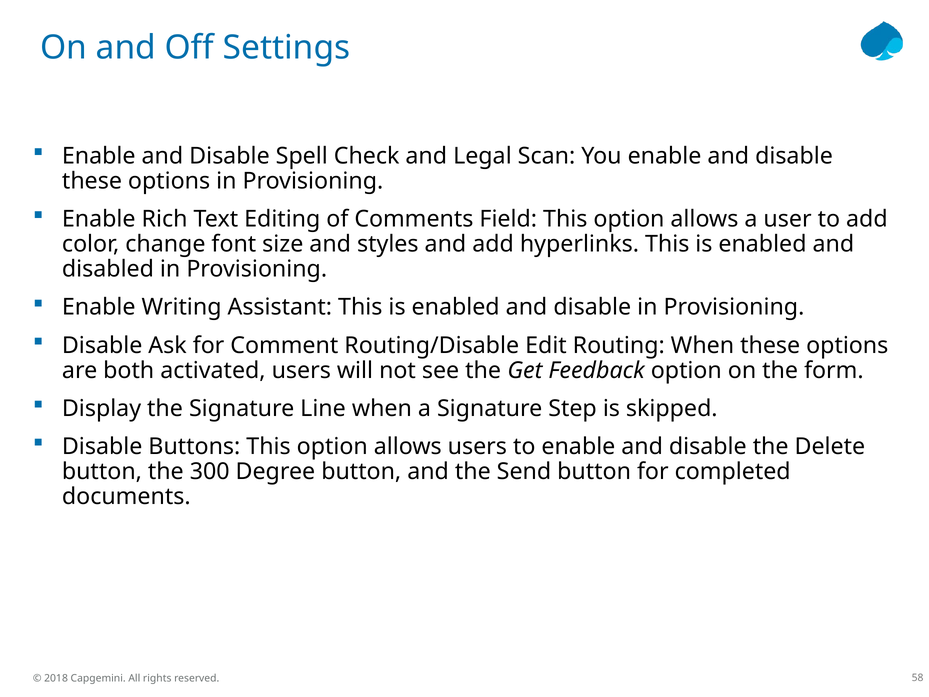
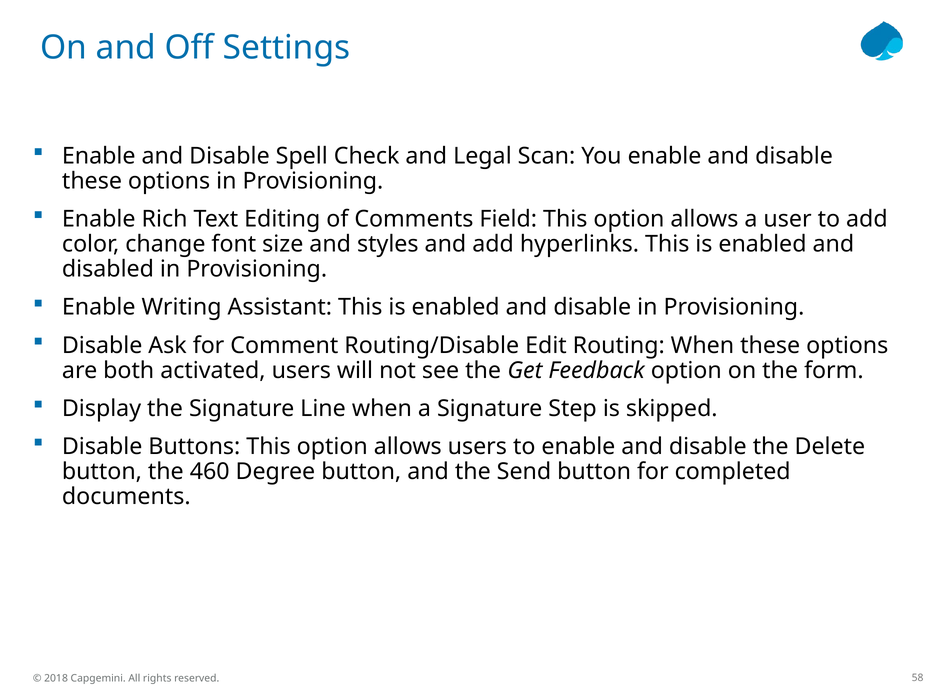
300: 300 -> 460
